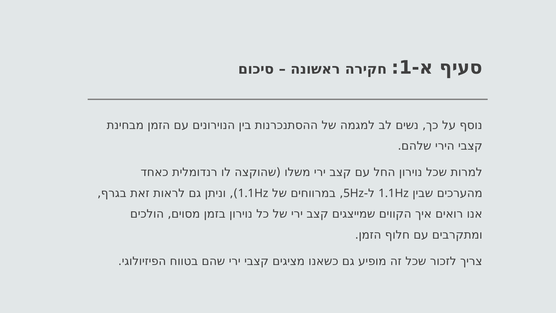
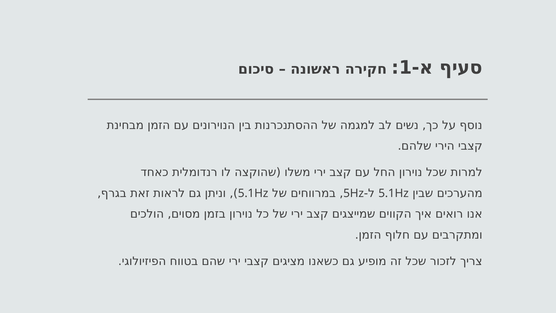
1.1Hz at (253, 193): 1.1Hz -> 5.1Hz
1.1Hz at (394, 193): 1.1Hz -> 5.1Hz
